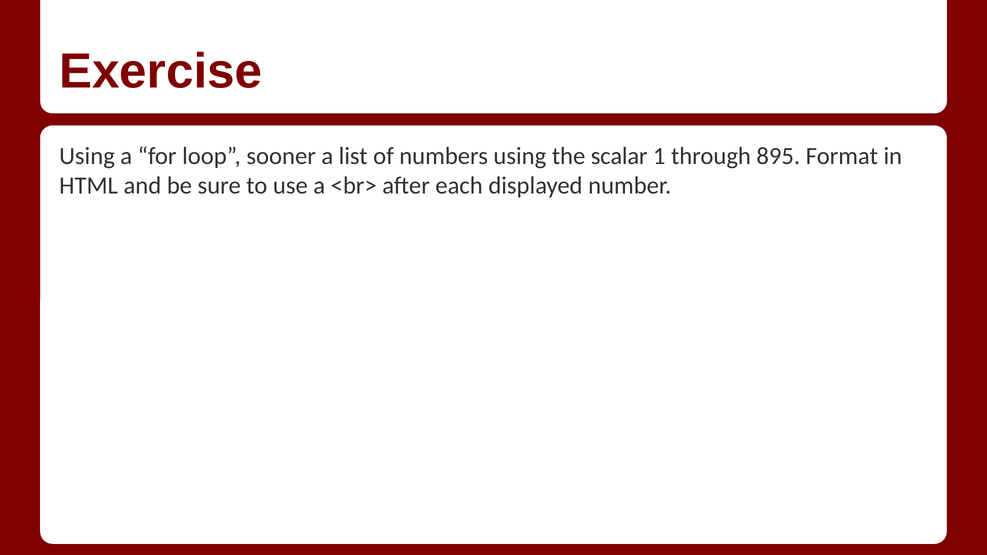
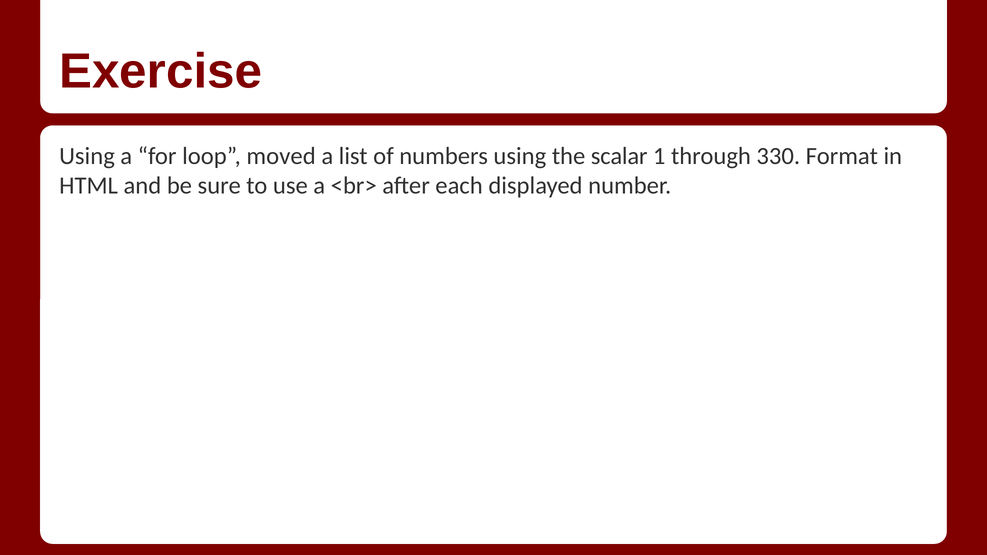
sooner: sooner -> moved
895: 895 -> 330
